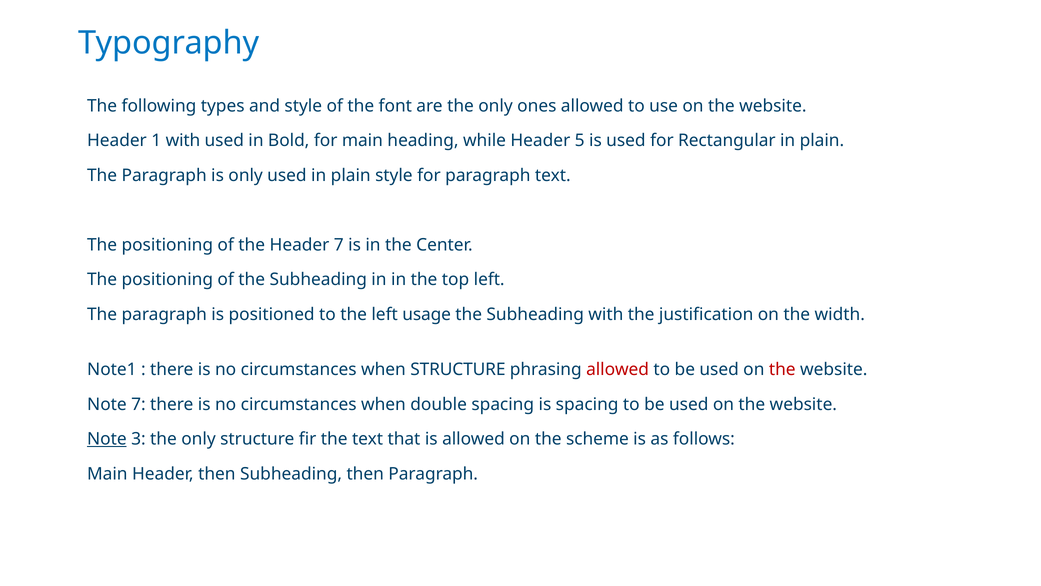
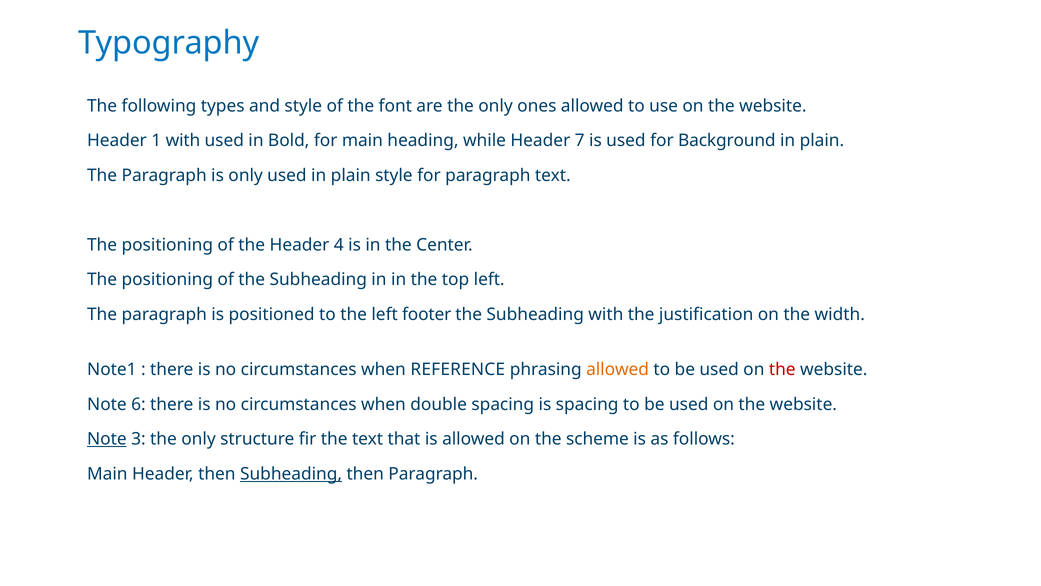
5: 5 -> 7
Rectangular: Rectangular -> Background
Header 7: 7 -> 4
usage: usage -> footer
when STRUCTURE: STRUCTURE -> REFERENCE
allowed at (618, 369) colour: red -> orange
Note 7: 7 -> 6
Subheading at (291, 474) underline: none -> present
